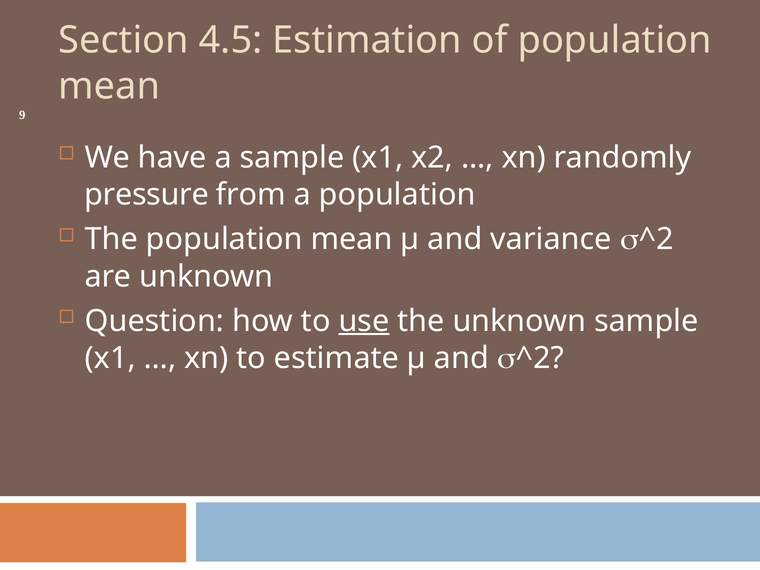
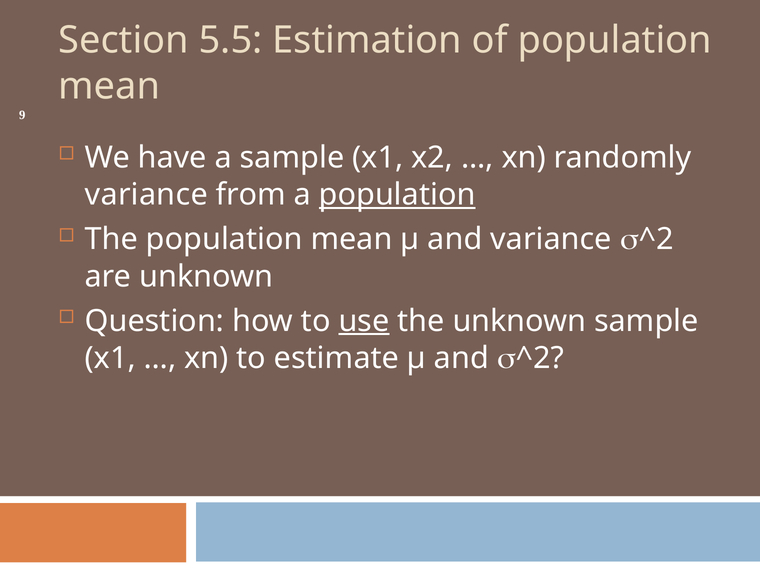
4.5: 4.5 -> 5.5
pressure at (147, 195): pressure -> variance
population at (397, 195) underline: none -> present
